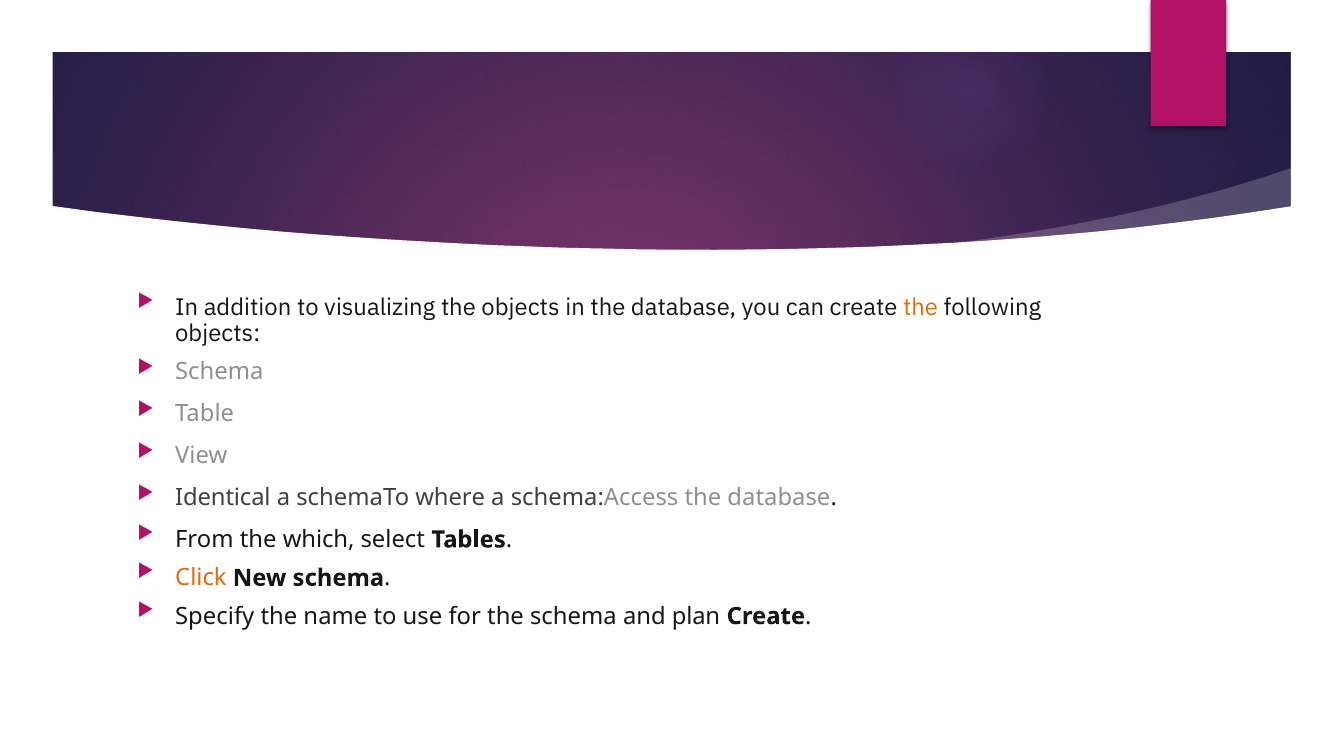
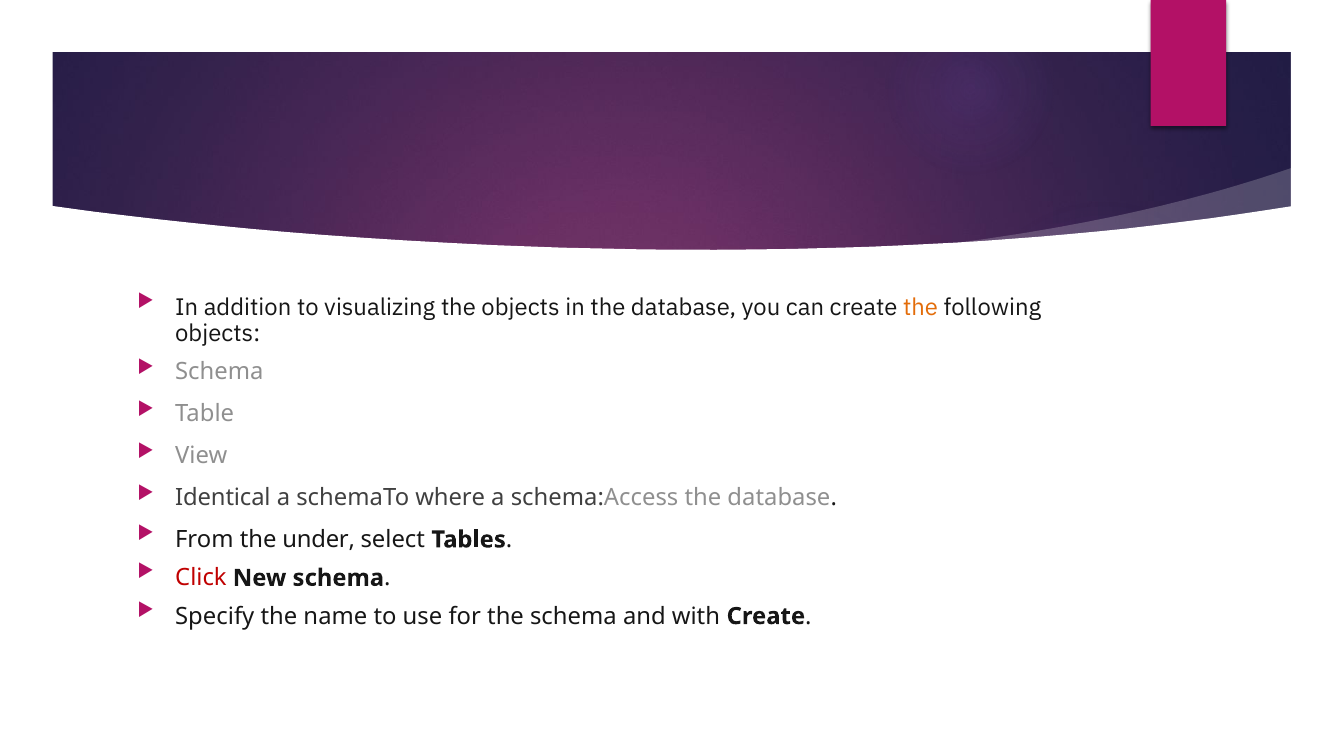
which: which -> under
Click colour: orange -> red
plan: plan -> with
